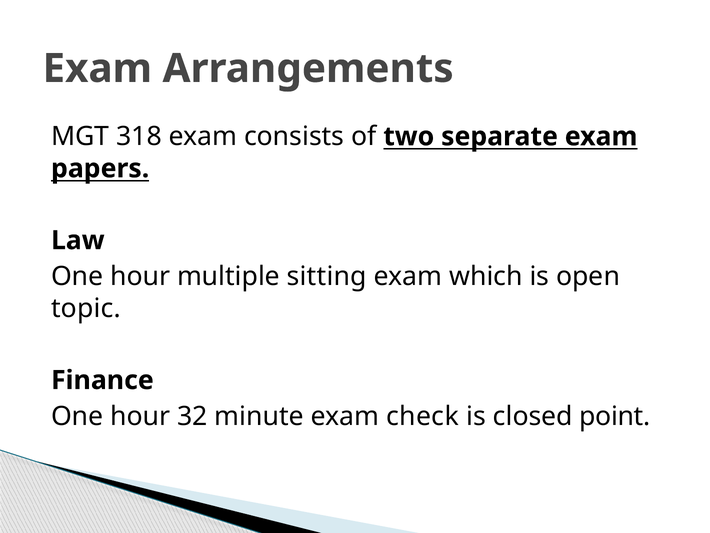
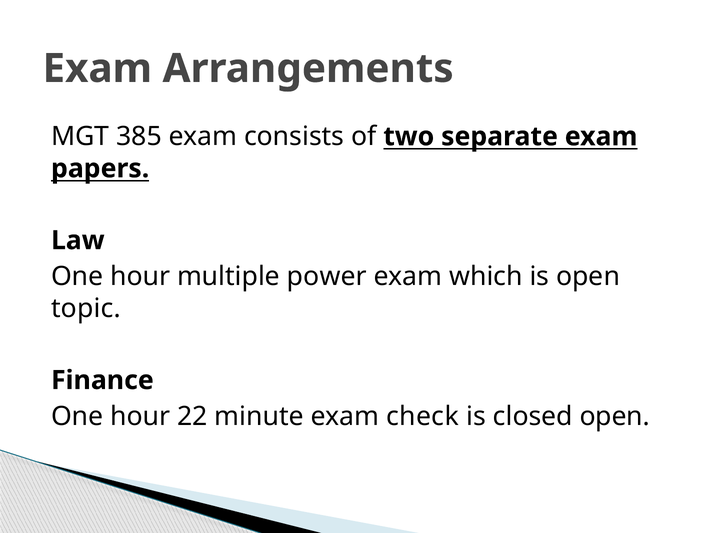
318: 318 -> 385
sitting: sitting -> power
32: 32 -> 22
closed point: point -> open
